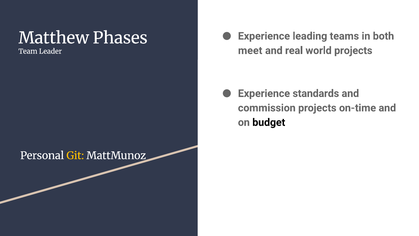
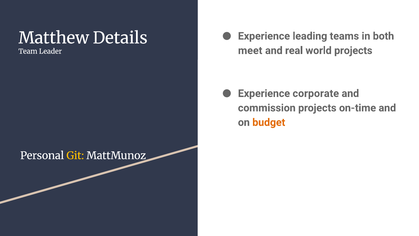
Phases: Phases -> Details
standards: standards -> corporate
budget colour: black -> orange
